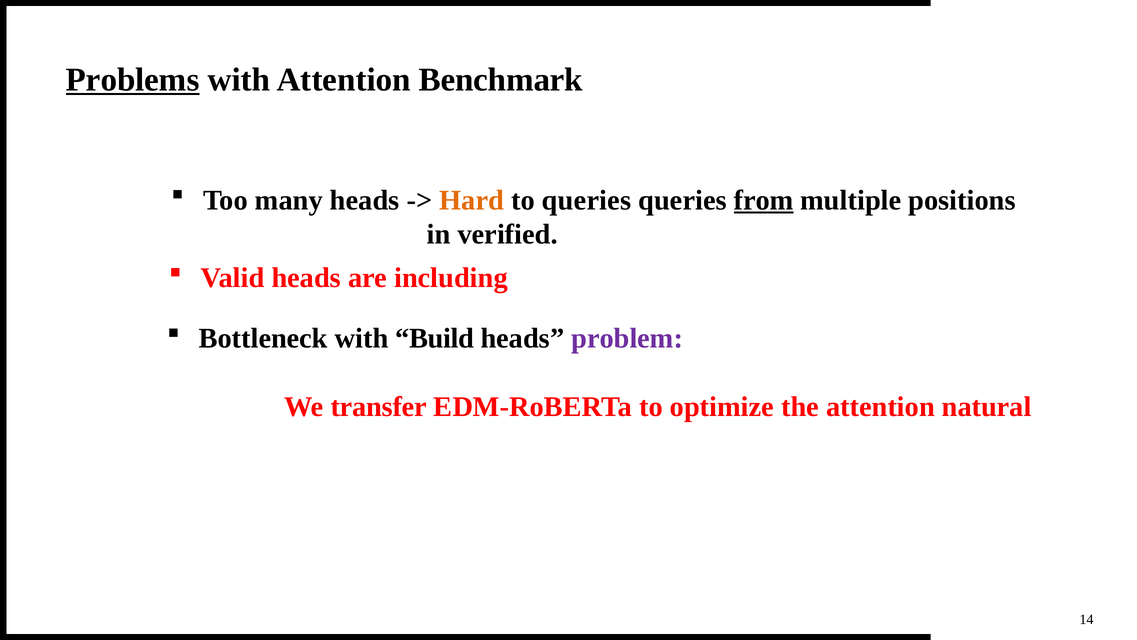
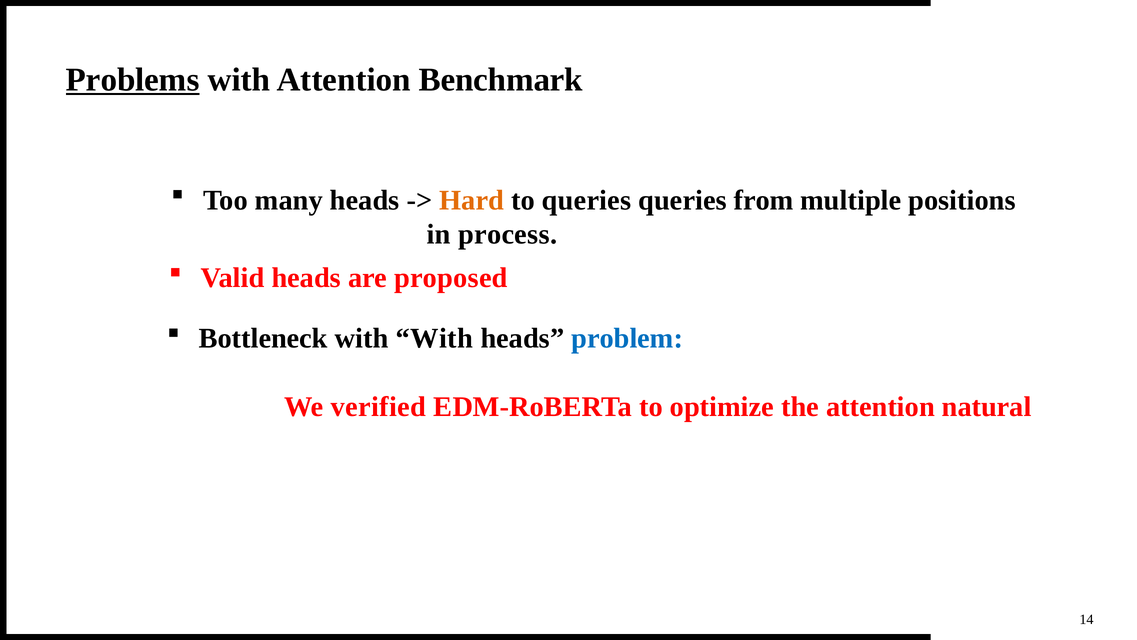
from underline: present -> none
verified: verified -> process
including: including -> proposed
with Build: Build -> With
problem colour: purple -> blue
transfer: transfer -> verified
